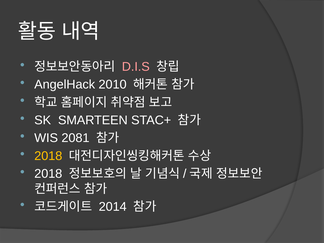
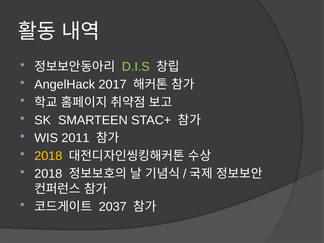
D.I.S colour: pink -> light green
2010: 2010 -> 2017
2081: 2081 -> 2011
2014: 2014 -> 2037
